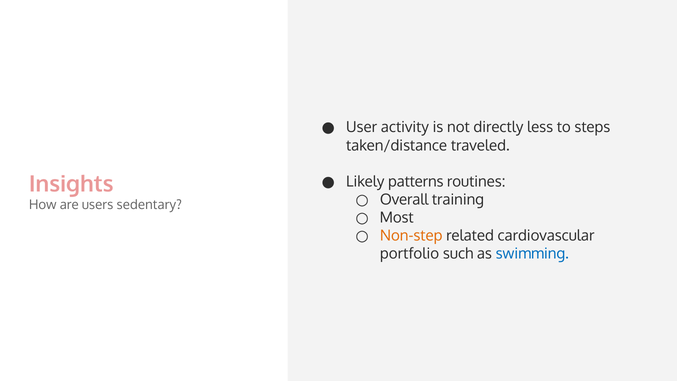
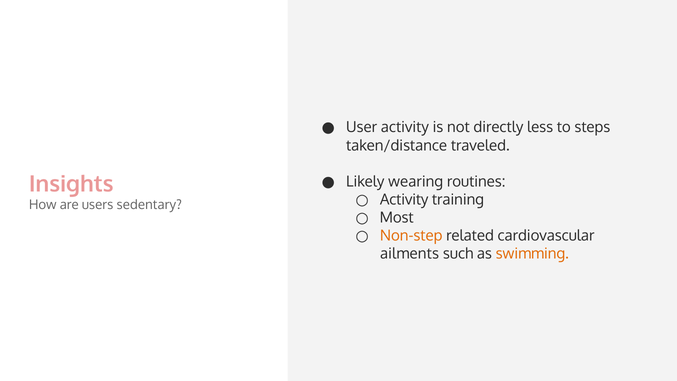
patterns: patterns -> wearing
Overall at (404, 200): Overall -> Activity
portfolio: portfolio -> ailments
swimming colour: blue -> orange
